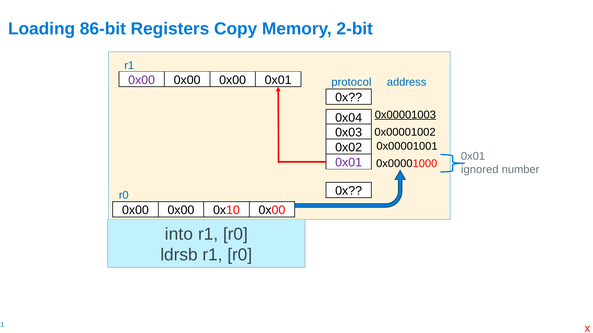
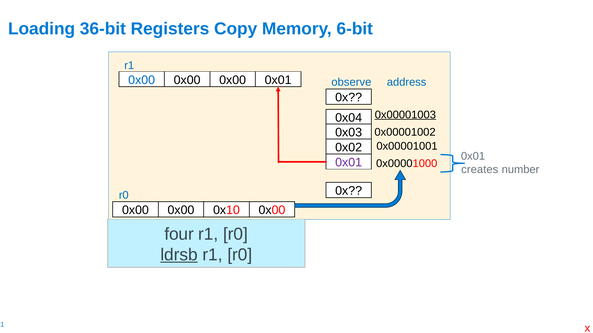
86-bit: 86-bit -> 36-bit
2-bit: 2-bit -> 6-bit
0x00 at (142, 80) colour: purple -> blue
protocol: protocol -> observe
ignored: ignored -> creates
into: into -> four
ldrsb underline: none -> present
